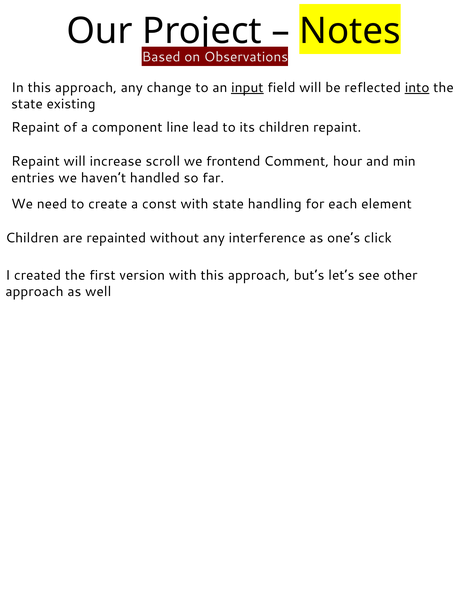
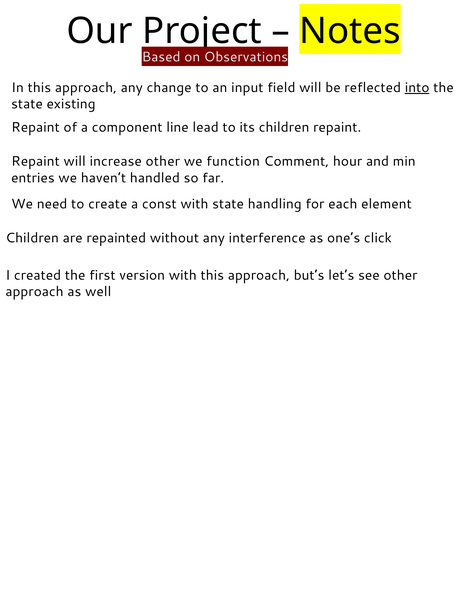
input underline: present -> none
increase scroll: scroll -> other
frontend: frontend -> function
